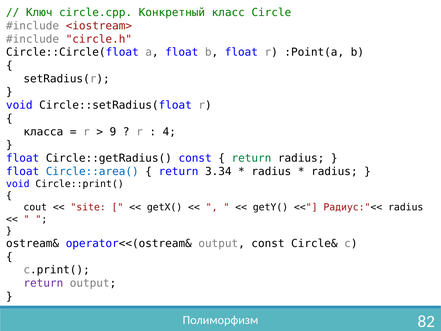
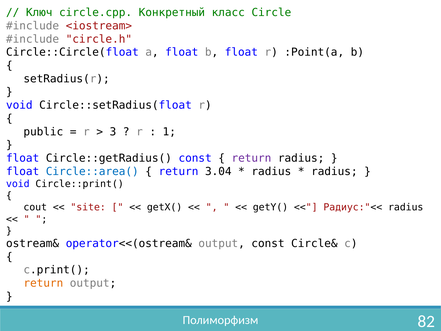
класса: класса -> public
9: 9 -> 3
4: 4 -> 1
return at (251, 158) colour: green -> purple
3.34: 3.34 -> 3.04
return at (43, 283) colour: purple -> orange
